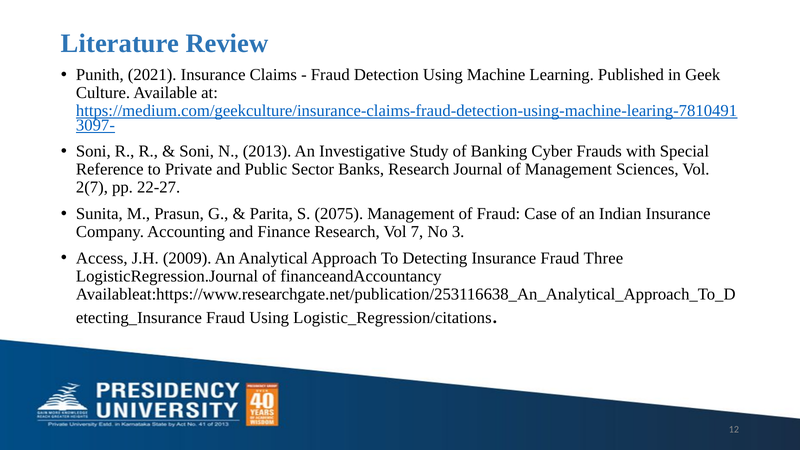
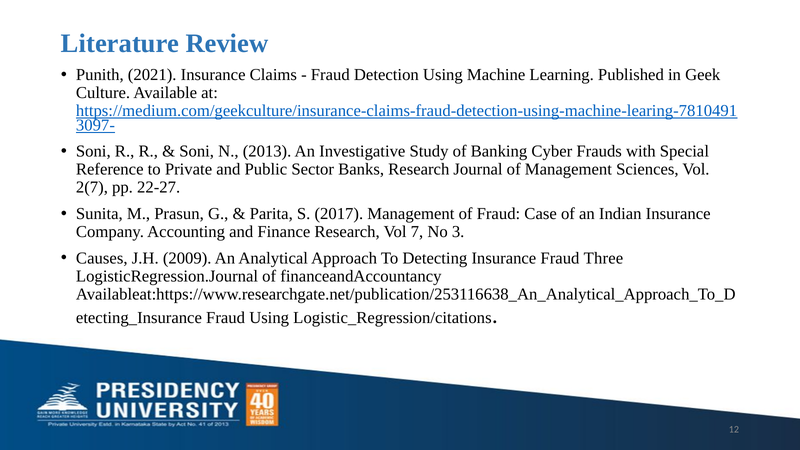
2075: 2075 -> 2017
Access: Access -> Causes
